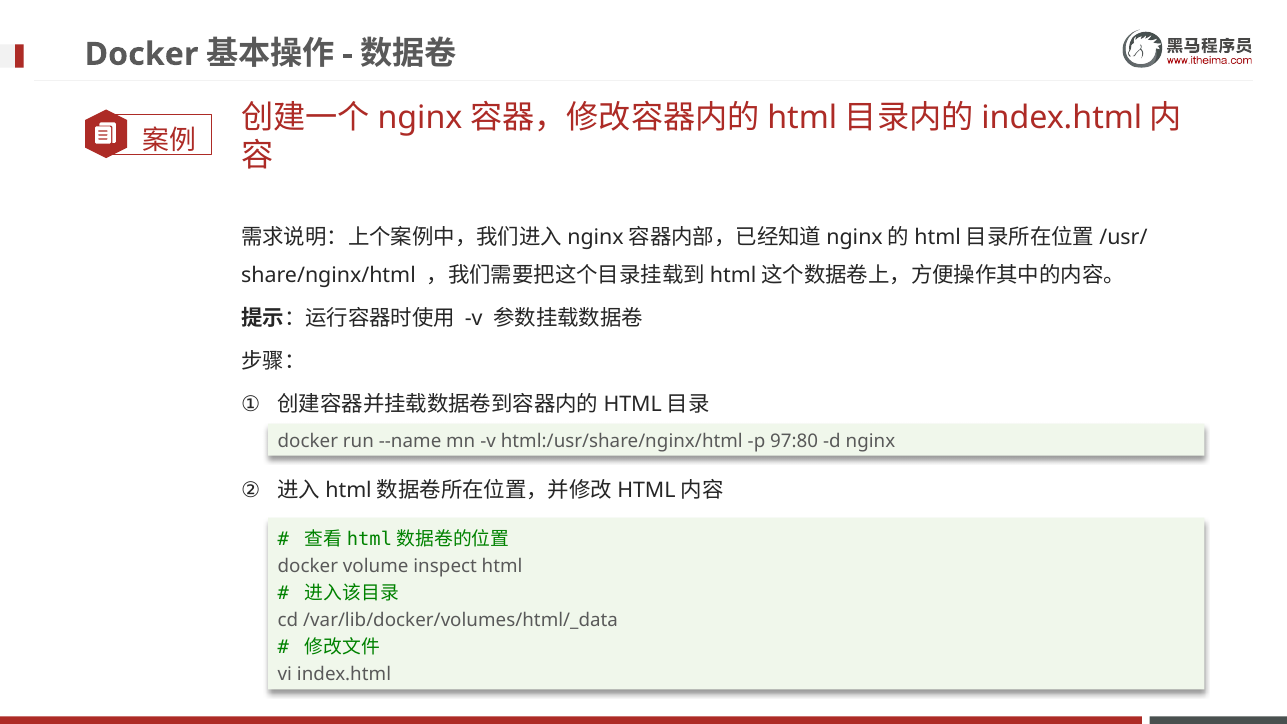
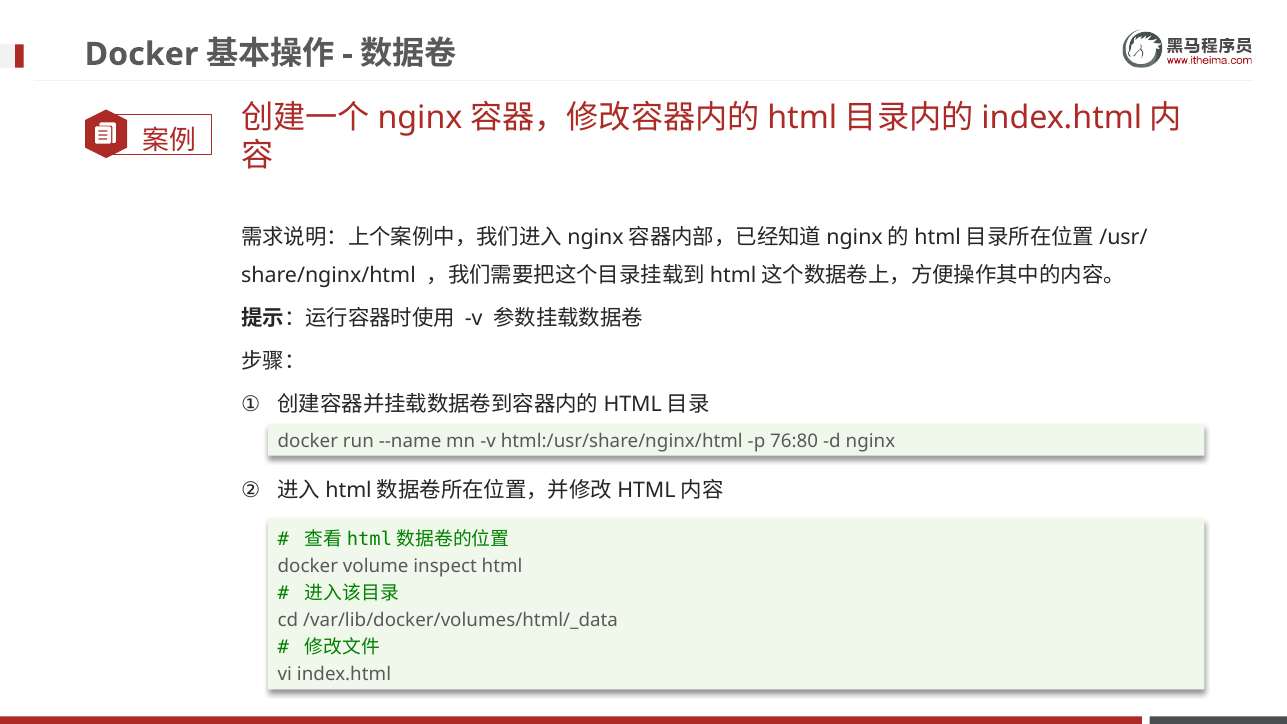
97:80: 97:80 -> 76:80
